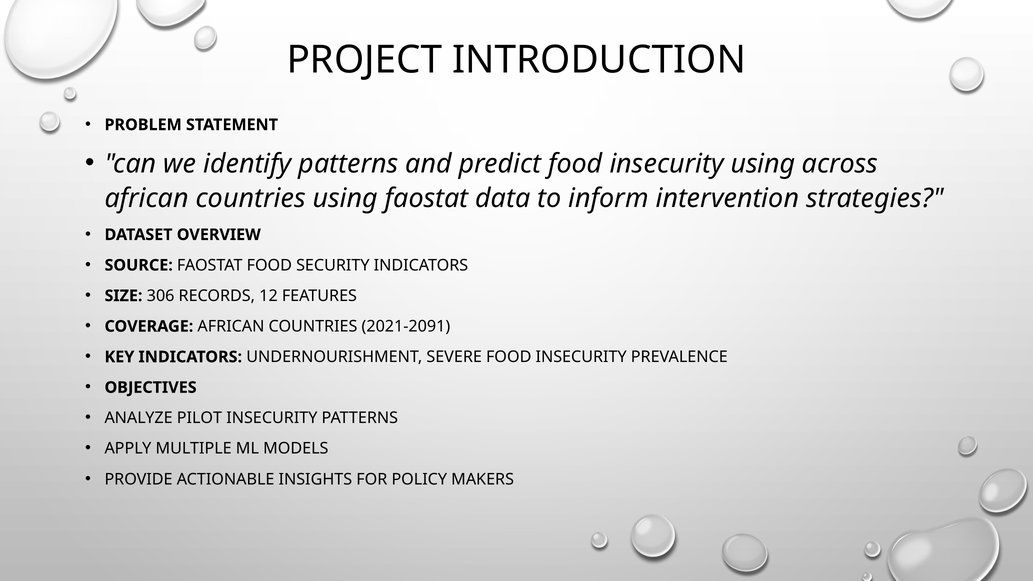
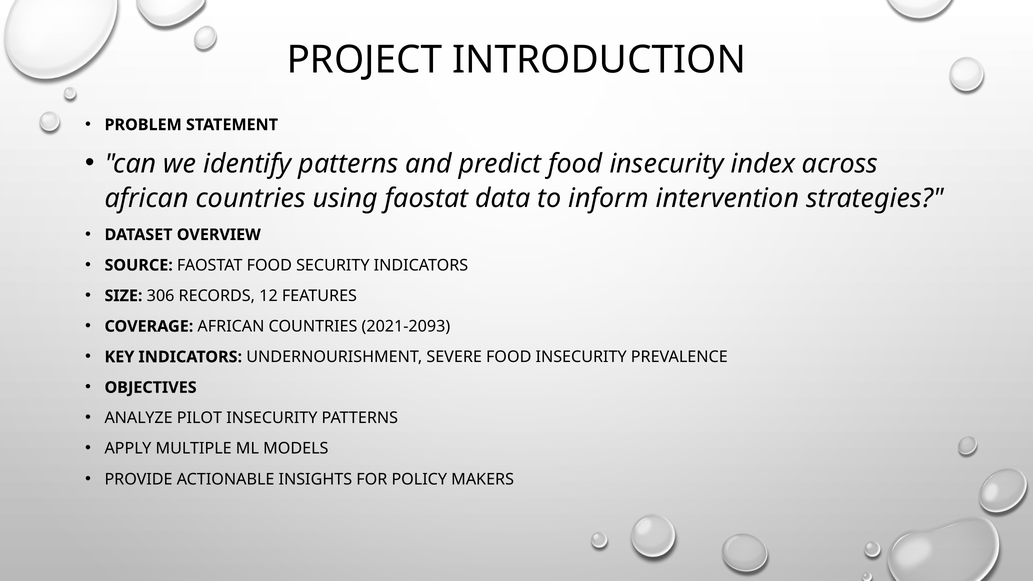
insecurity using: using -> index
2021-2091: 2021-2091 -> 2021-2093
